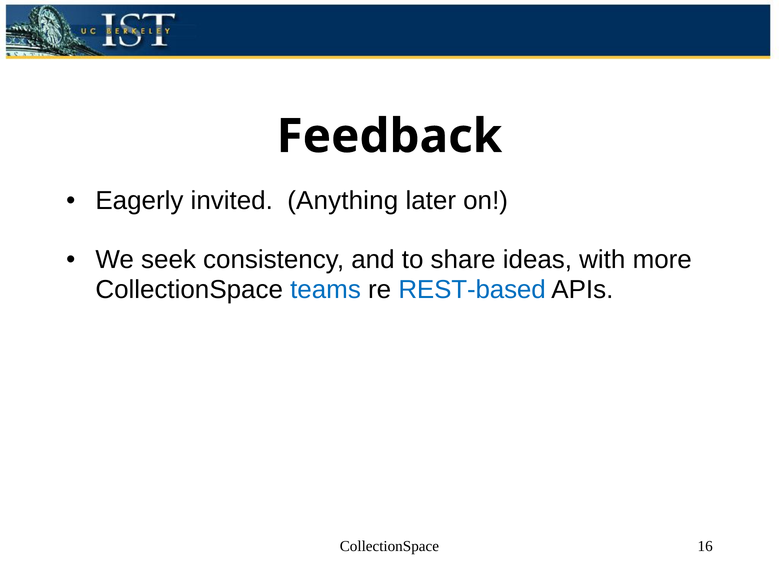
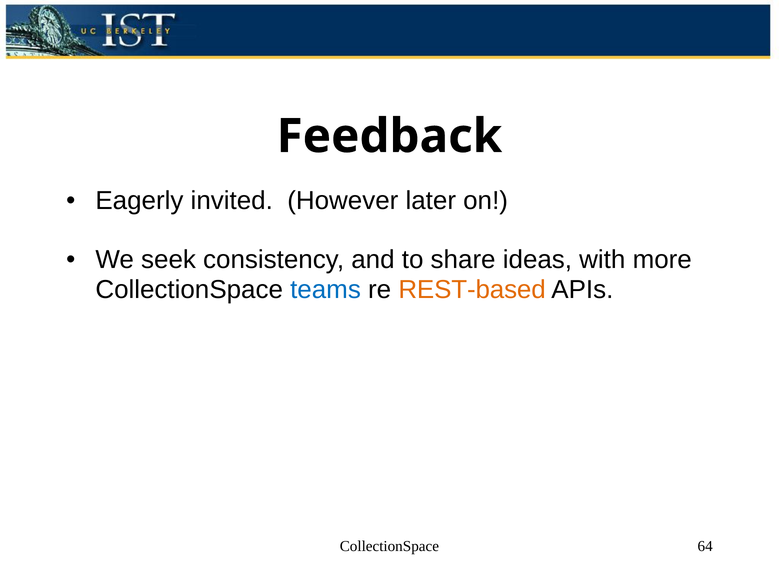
Anything: Anything -> However
REST-based colour: blue -> orange
16: 16 -> 64
